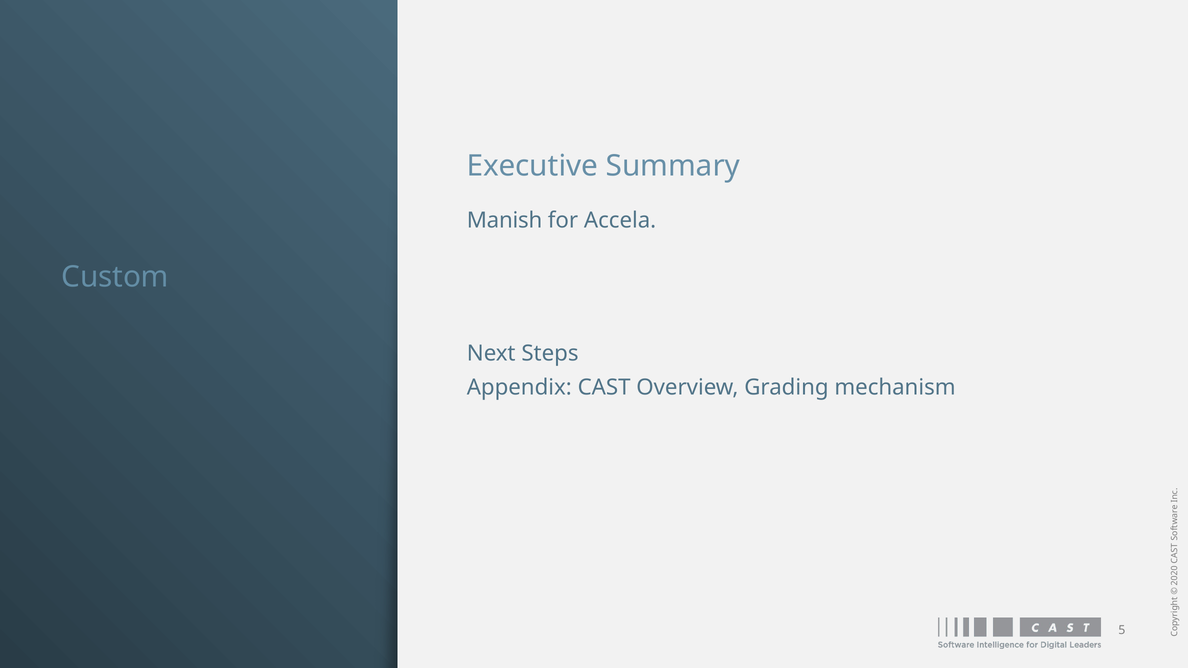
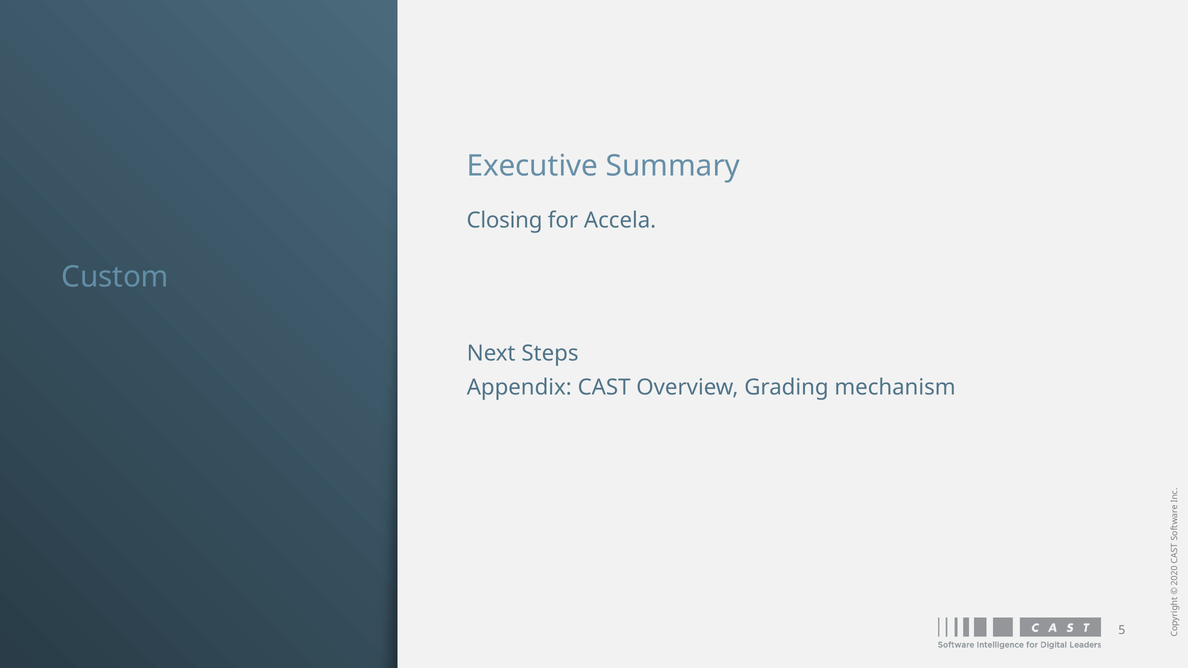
Manish: Manish -> Closing
